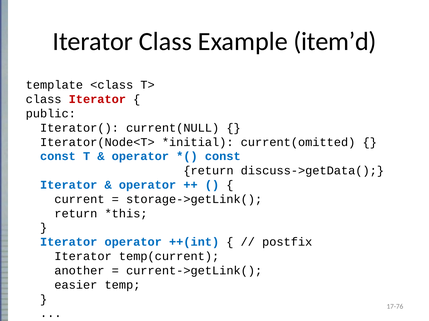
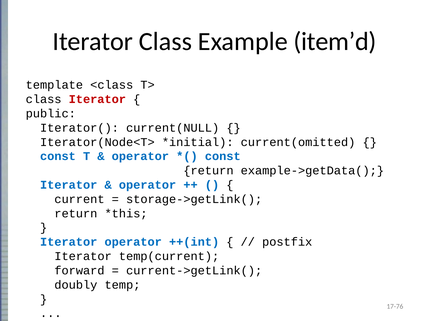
discuss->getData(: discuss->getData( -> example->getData(
another: another -> forward
easier: easier -> doubly
